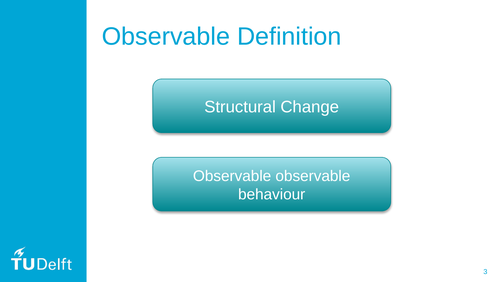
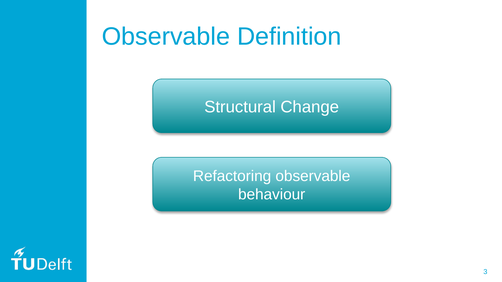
Observable at (232, 176): Observable -> Refactoring
